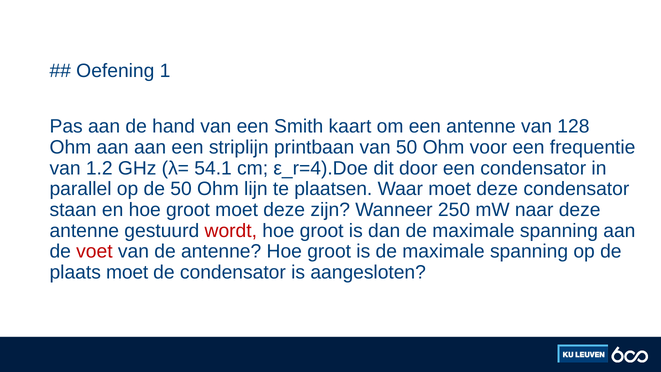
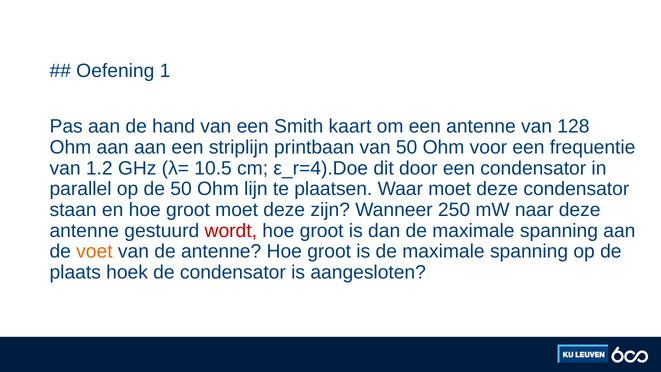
54.1: 54.1 -> 10.5
voet colour: red -> orange
plaats moet: moet -> hoek
